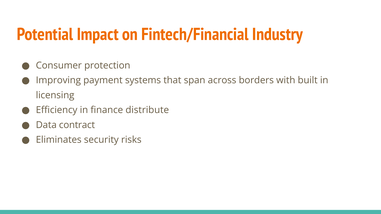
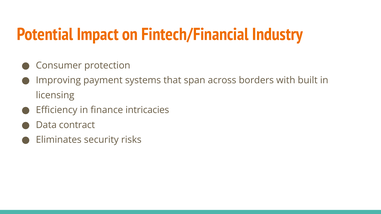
distribute: distribute -> intricacies
